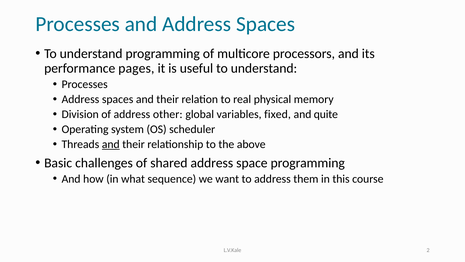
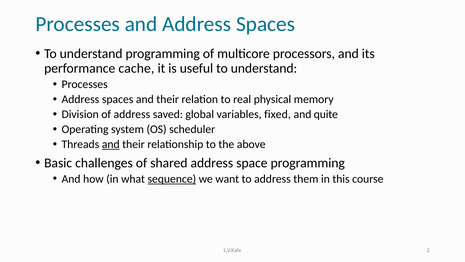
pages: pages -> cache
other: other -> saved
sequence underline: none -> present
